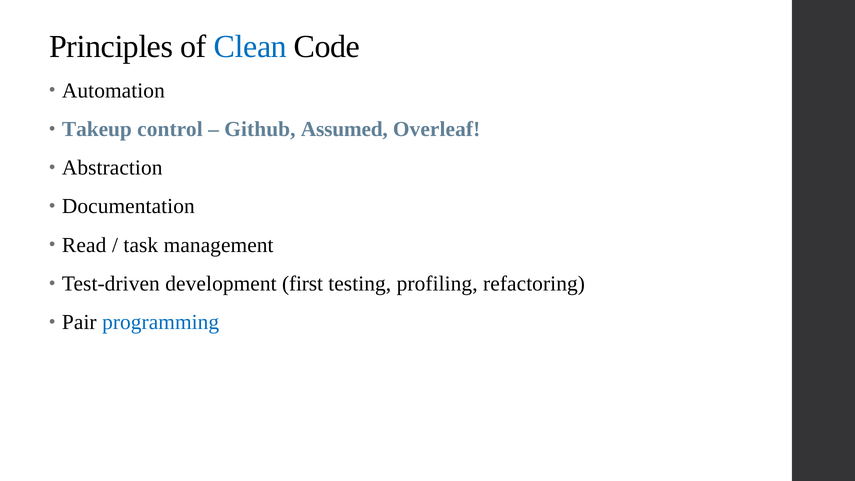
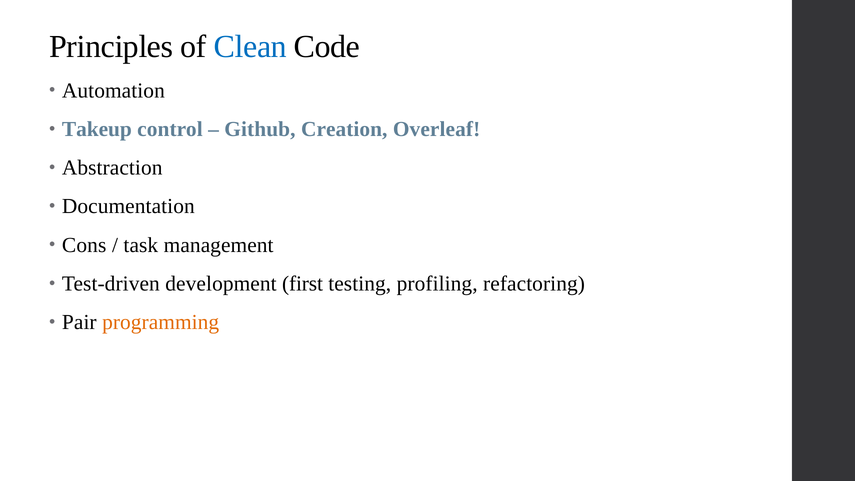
Assumed: Assumed -> Creation
Read: Read -> Cons
programming colour: blue -> orange
